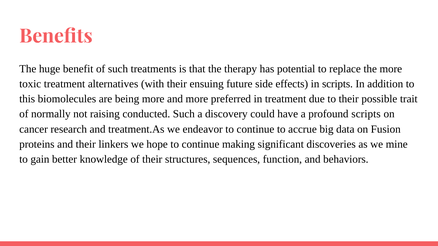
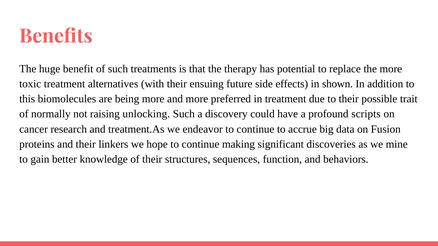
in scripts: scripts -> shown
conducted: conducted -> unlocking
